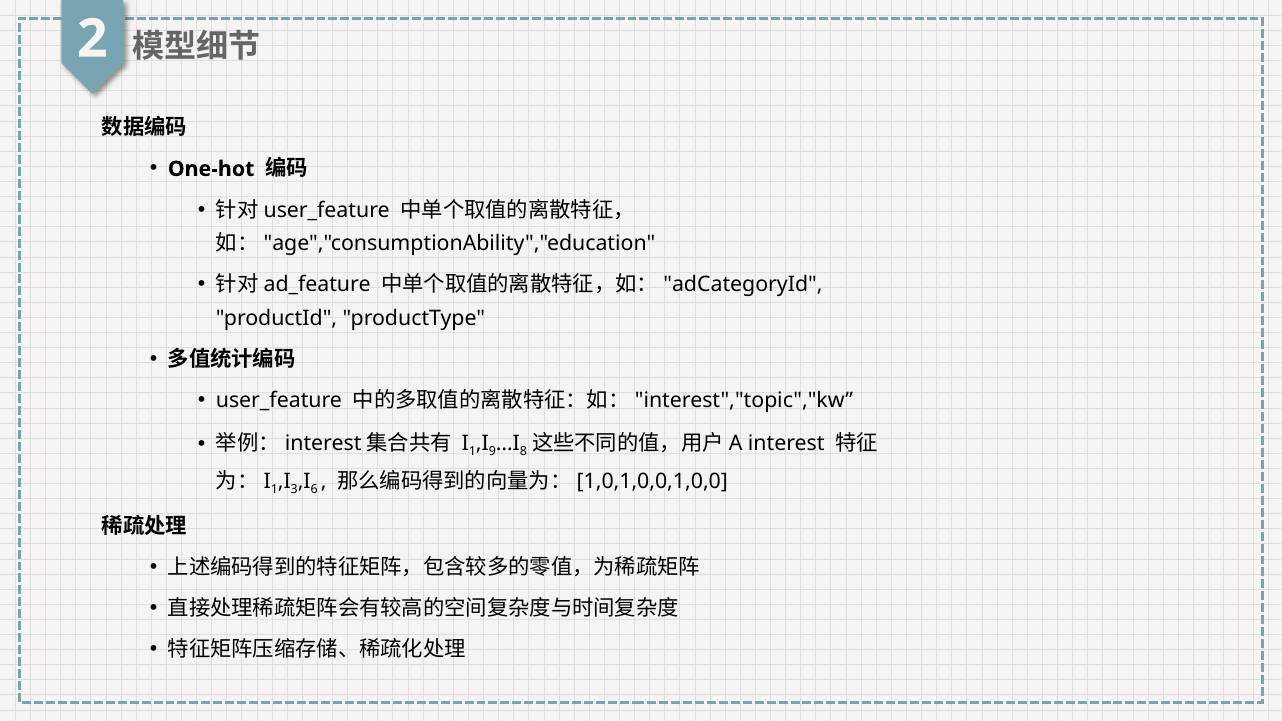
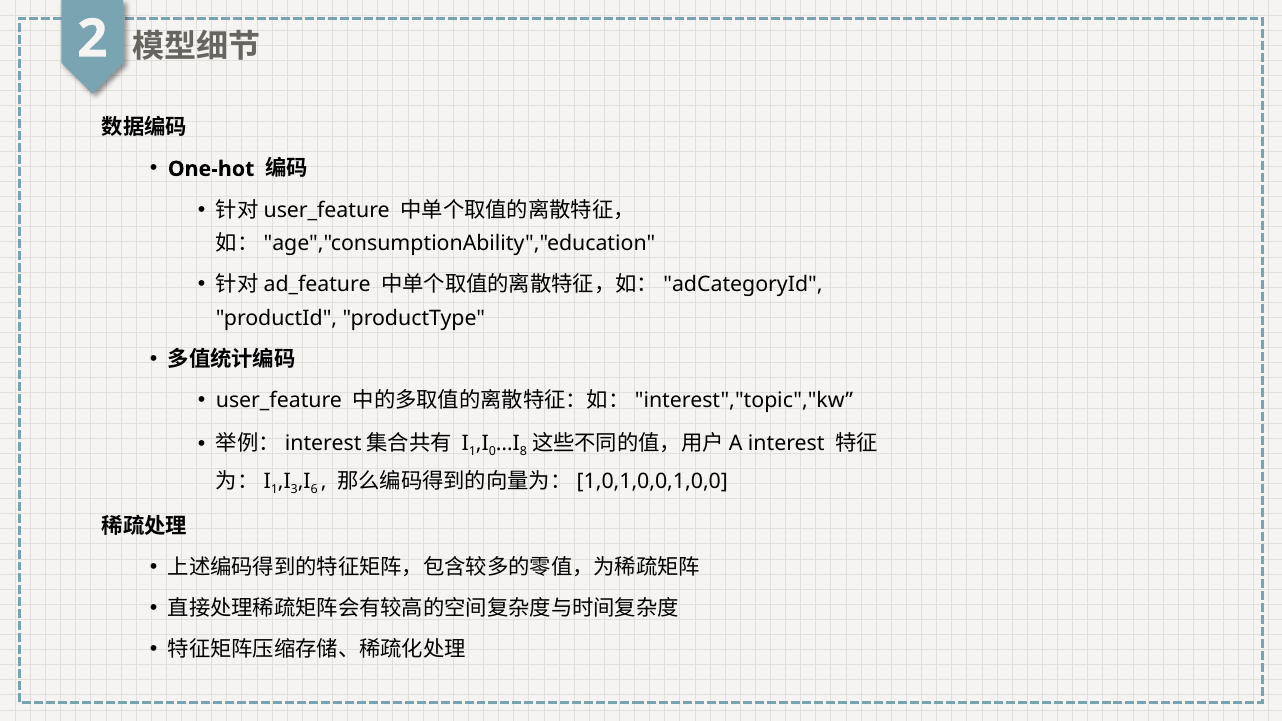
9: 9 -> 0
